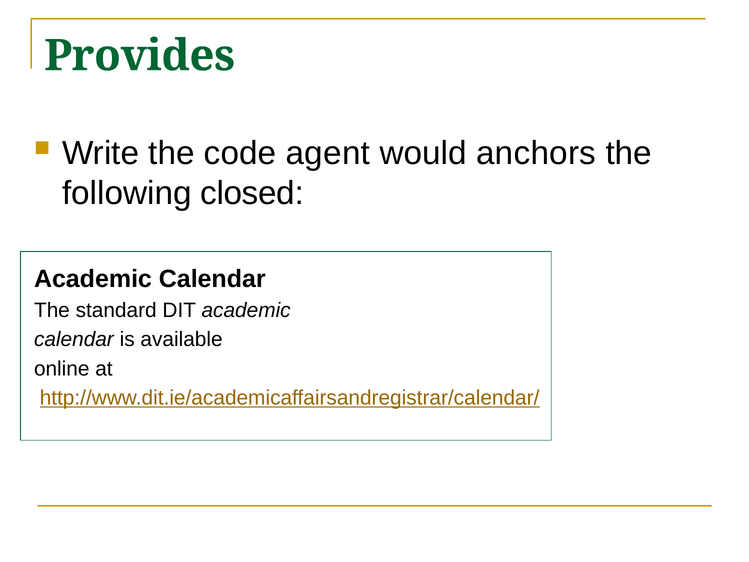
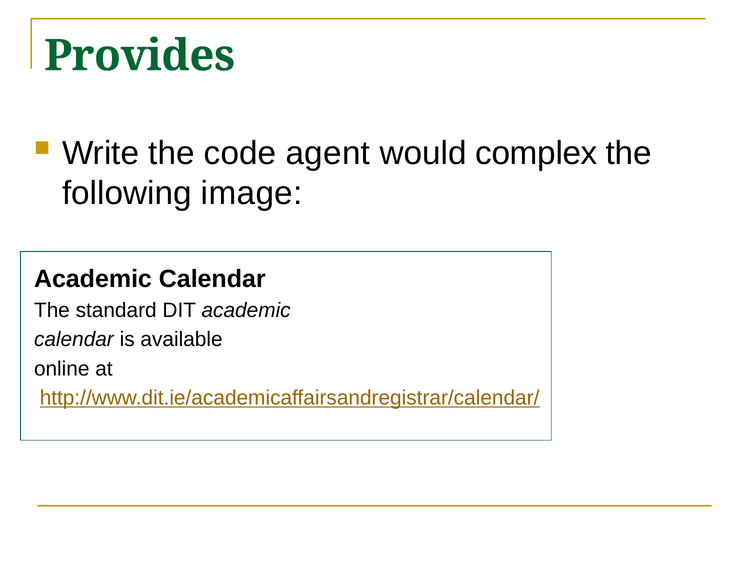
anchors: anchors -> complex
closed: closed -> image
